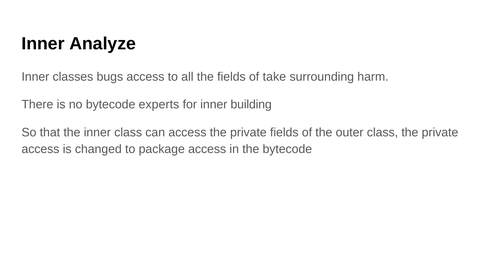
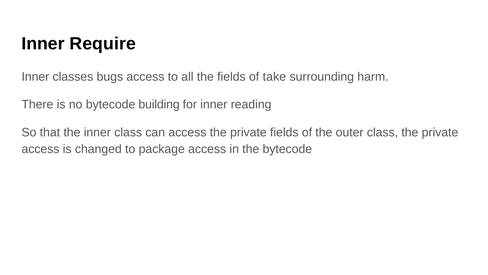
Analyze: Analyze -> Require
experts: experts -> building
building: building -> reading
